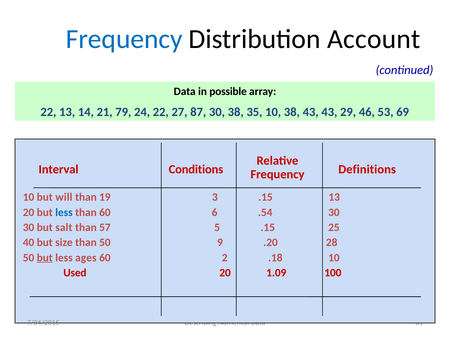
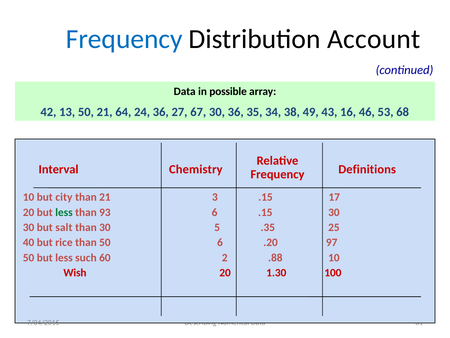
22 at (48, 112): 22 -> 42
13 14: 14 -> 50
79: 79 -> 64
24 22: 22 -> 36
87: 87 -> 67
30 38: 38 -> 36
35 10: 10 -> 34
38 43: 43 -> 49
29: 29 -> 16
69: 69 -> 68
Conditions: Conditions -> Chemistry
will: will -> city
than 19: 19 -> 21
.15 13: 13 -> 17
less at (64, 212) colour: blue -> green
than 60: 60 -> 93
6 .54: .54 -> .15
than 57: 57 -> 30
5 .15: .15 -> .35
size: size -> rice
50 9: 9 -> 6
28: 28 -> 97
but at (45, 257) underline: present -> none
ages: ages -> such
.18: .18 -> .88
Used: Used -> Wish
1.09: 1.09 -> 1.30
